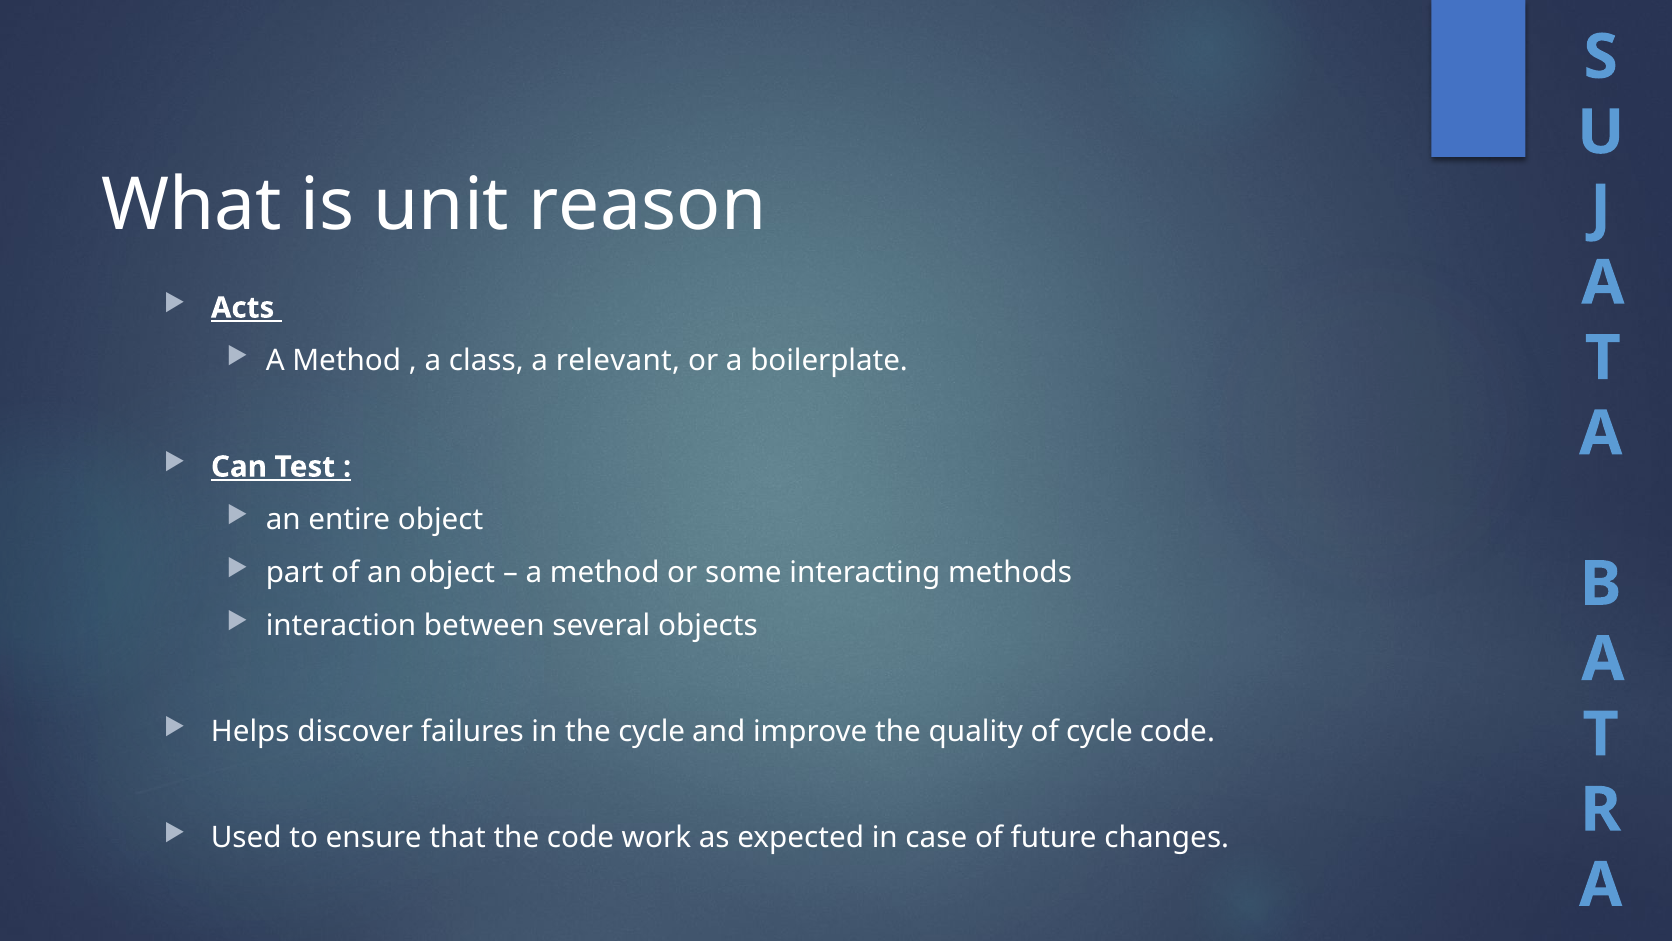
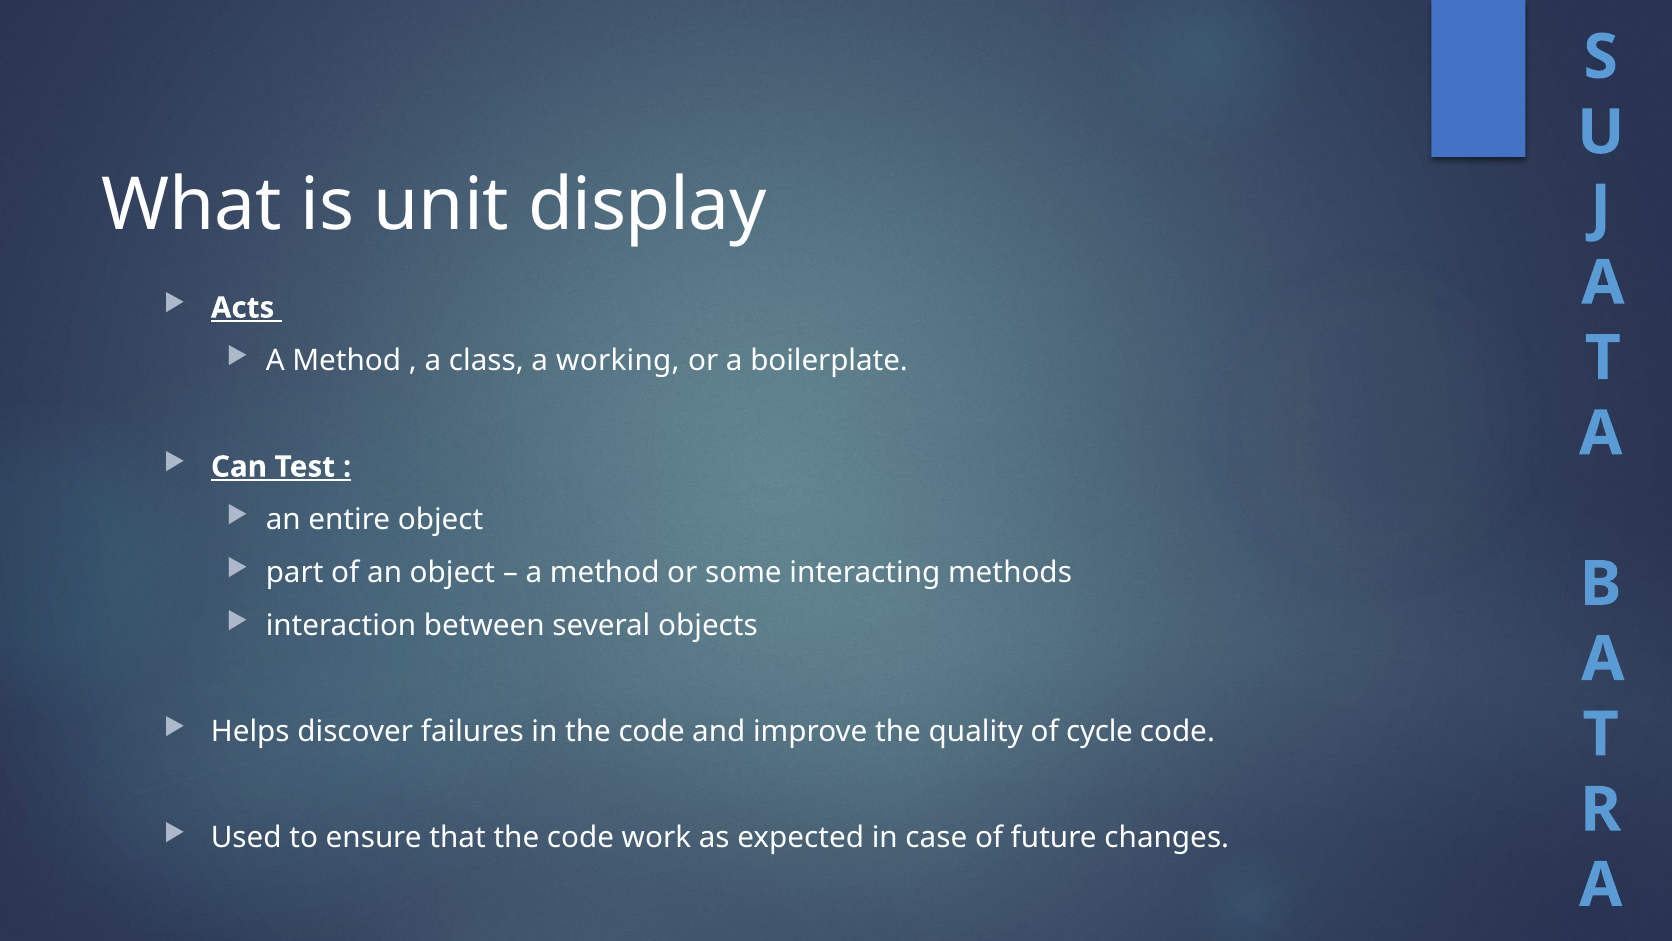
reason: reason -> display
relevant: relevant -> working
in the cycle: cycle -> code
